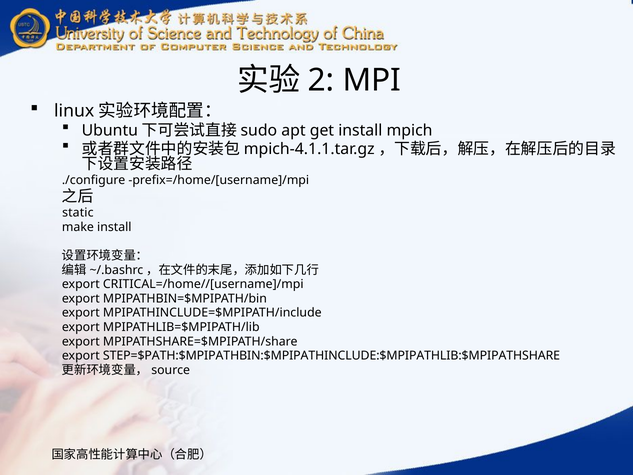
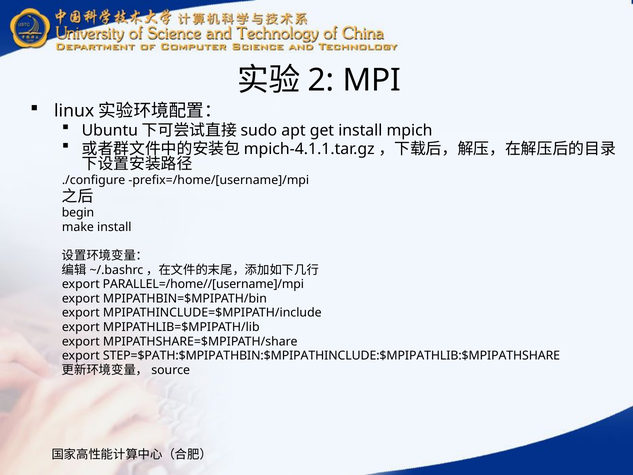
static: static -> begin
CRITICAL=/home//[username]/mpi: CRITICAL=/home//[username]/mpi -> PARALLEL=/home//[username]/mpi
